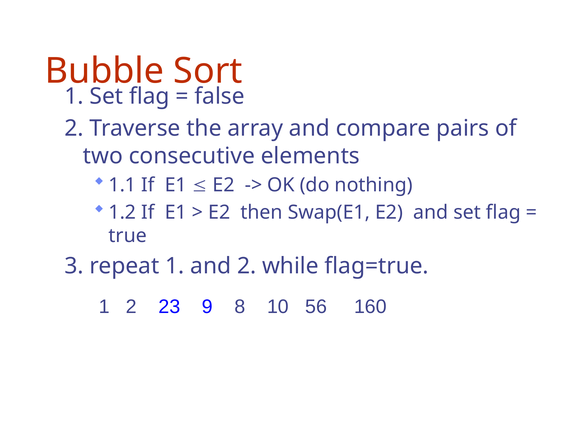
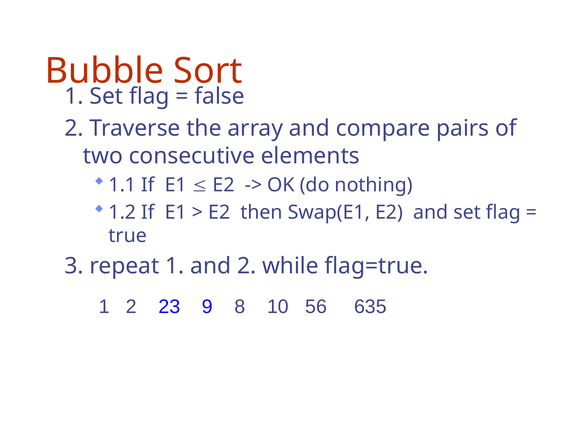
160: 160 -> 635
